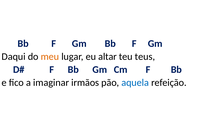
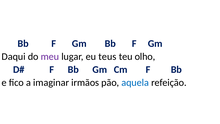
meu colour: orange -> purple
altar: altar -> teus
teus: teus -> olho
